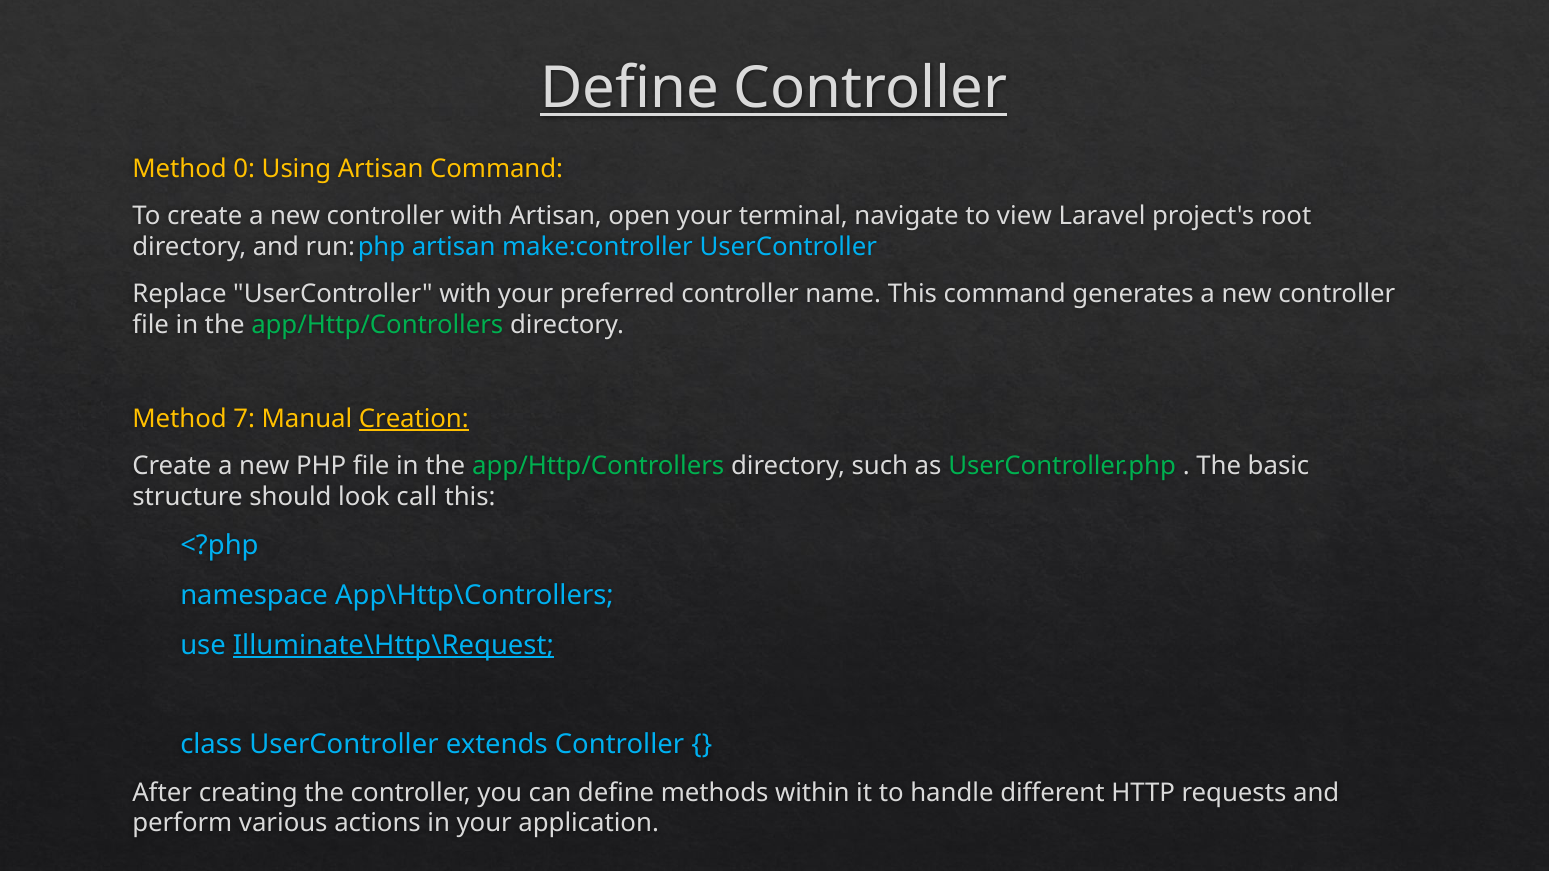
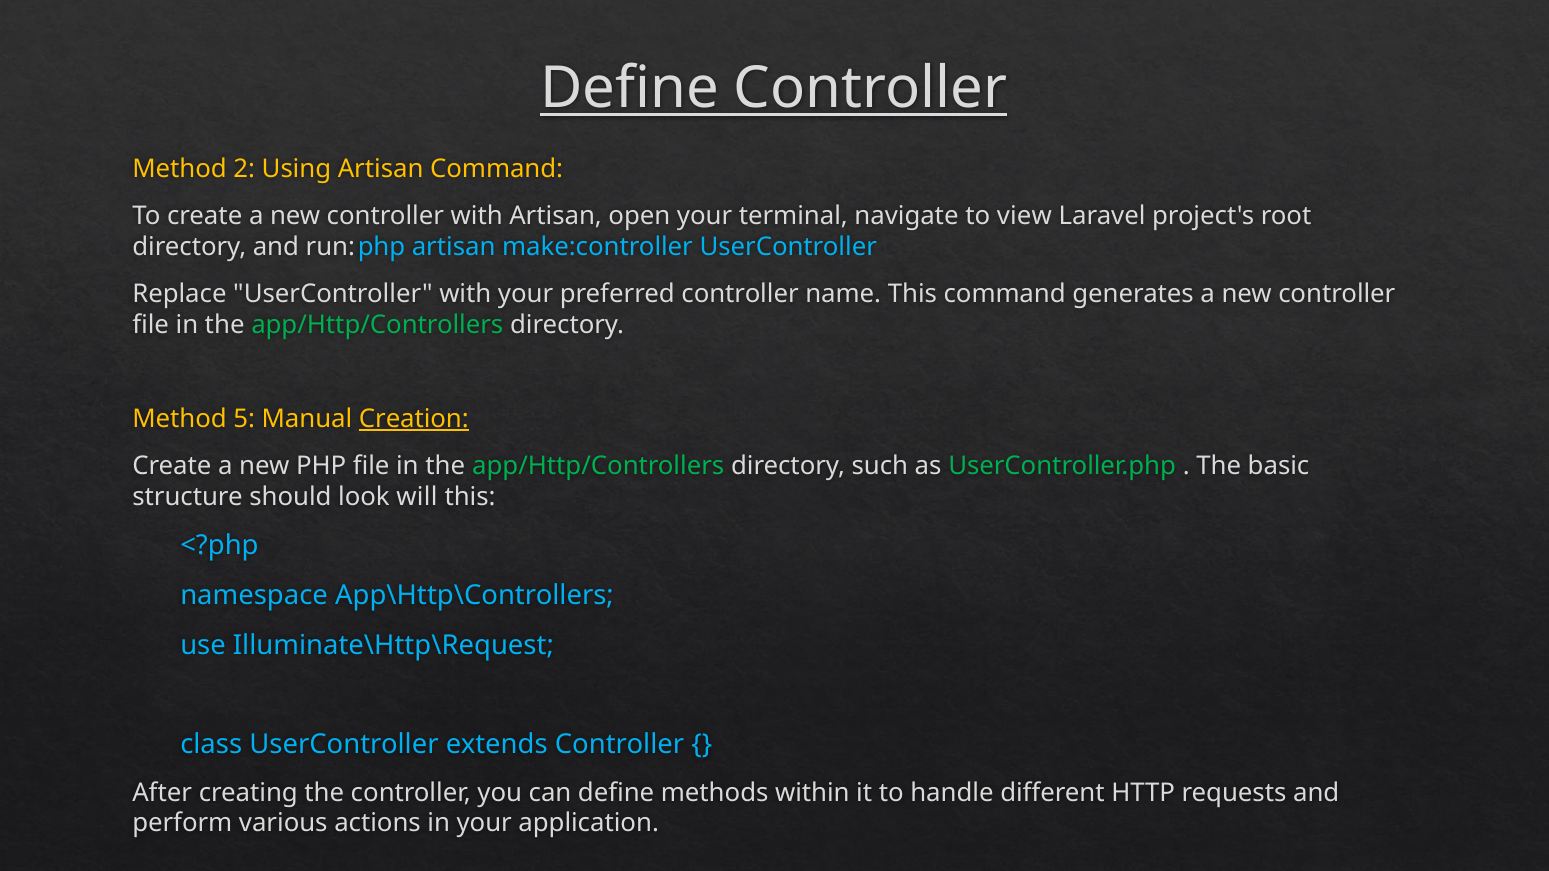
0: 0 -> 2
7: 7 -> 5
call: call -> will
Illuminate\Http\Request underline: present -> none
